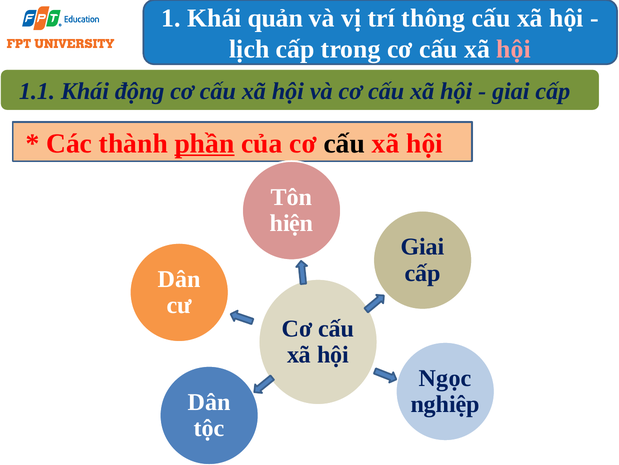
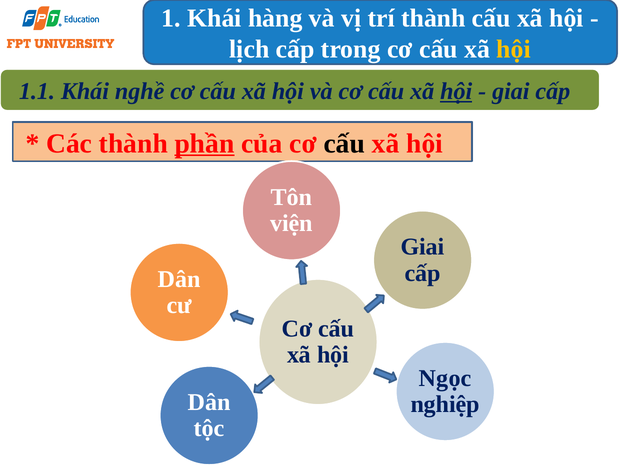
quản: quản -> hàng
trí thông: thông -> thành
hội at (514, 49) colour: pink -> yellow
động: động -> nghề
hội at (456, 91) underline: none -> present
hiện: hiện -> viện
